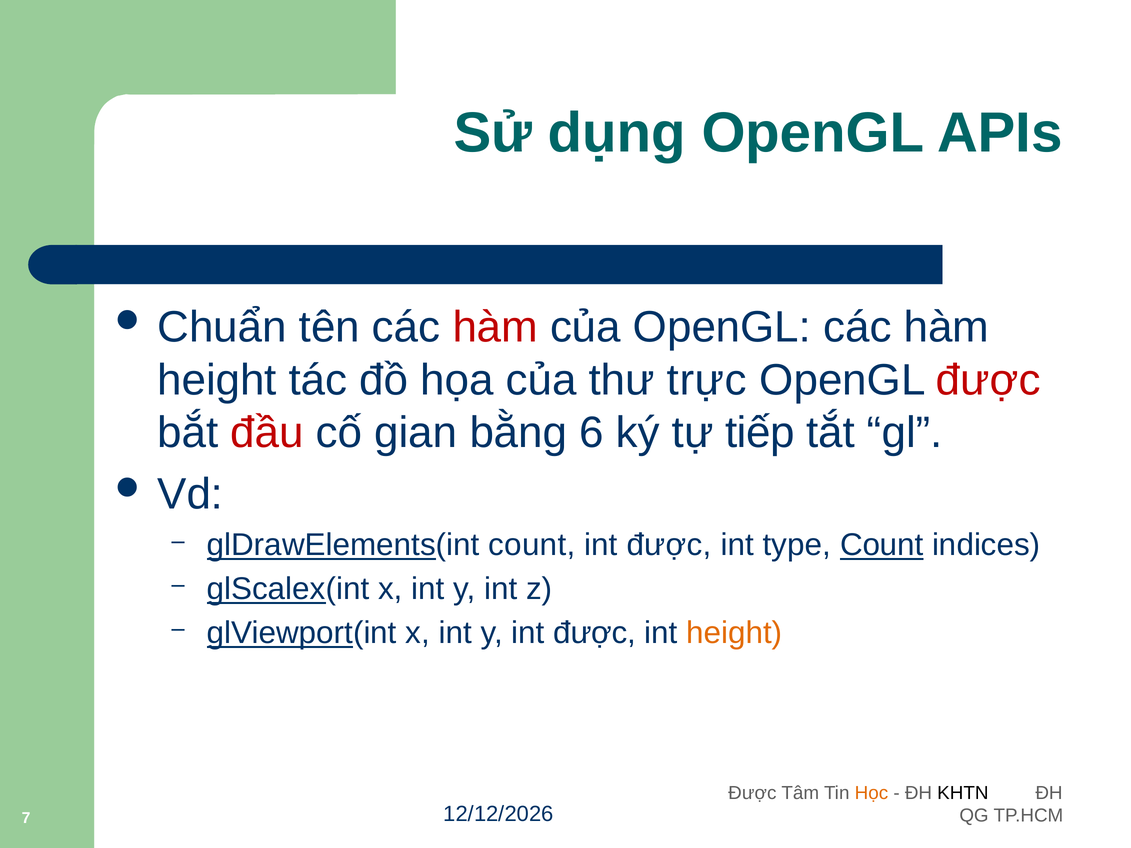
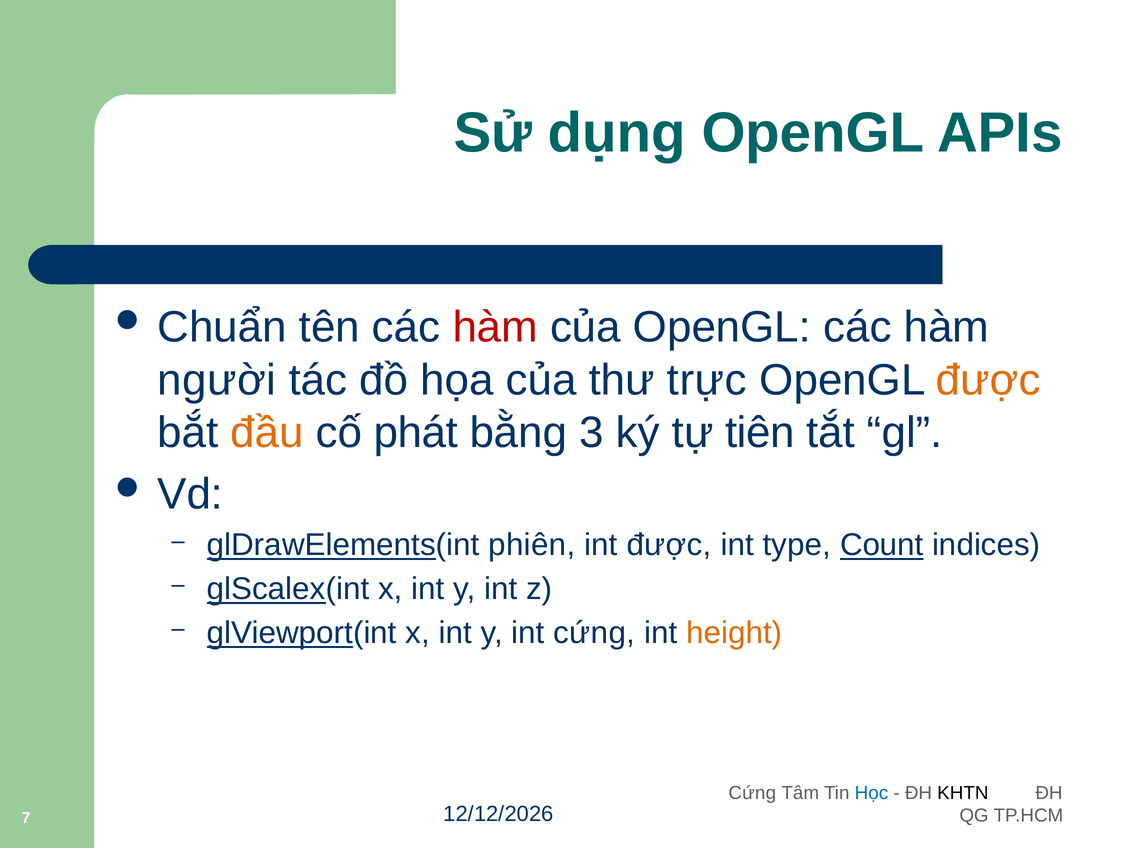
height at (217, 380): height -> người
được at (988, 380) colour: red -> orange
đầu colour: red -> orange
gian: gian -> phát
6: 6 -> 3
tiếp: tiếp -> tiên
glDrawElements(int count: count -> phiên
y int được: được -> cứng
Được at (752, 793): Được -> Cứng
Học colour: orange -> blue
